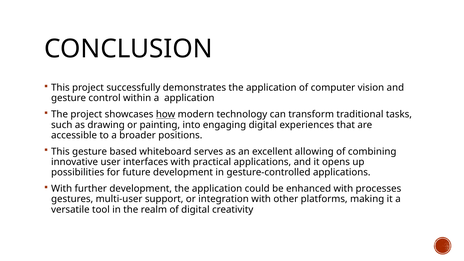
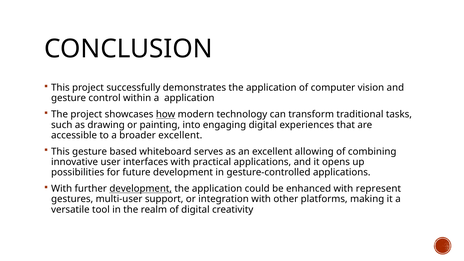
broader positions: positions -> excellent
development at (141, 189) underline: none -> present
processes: processes -> represent
